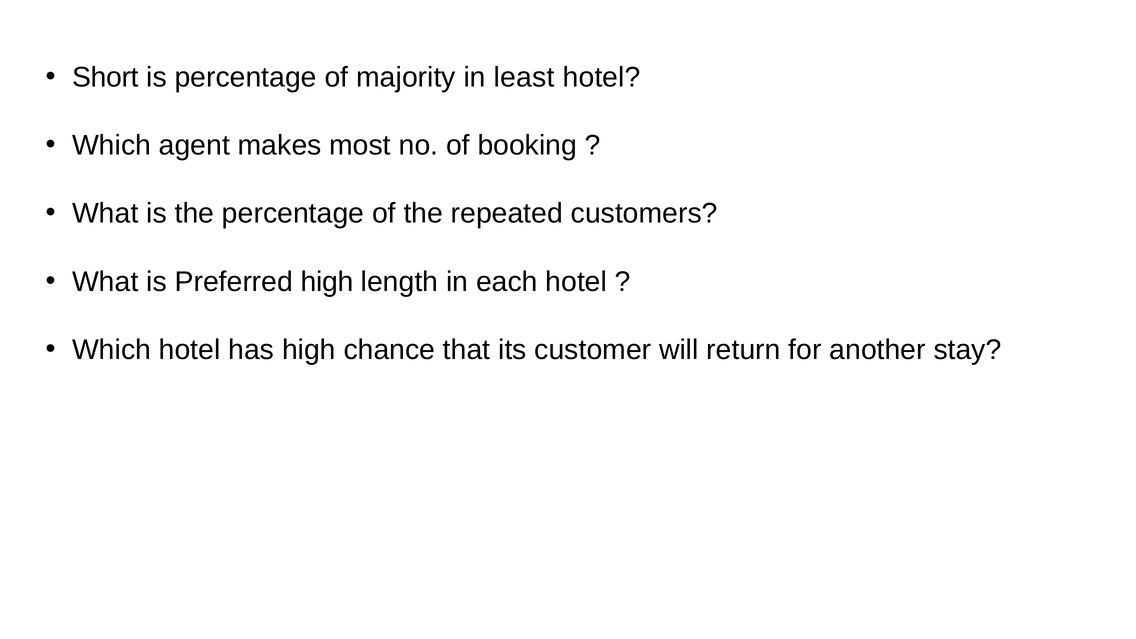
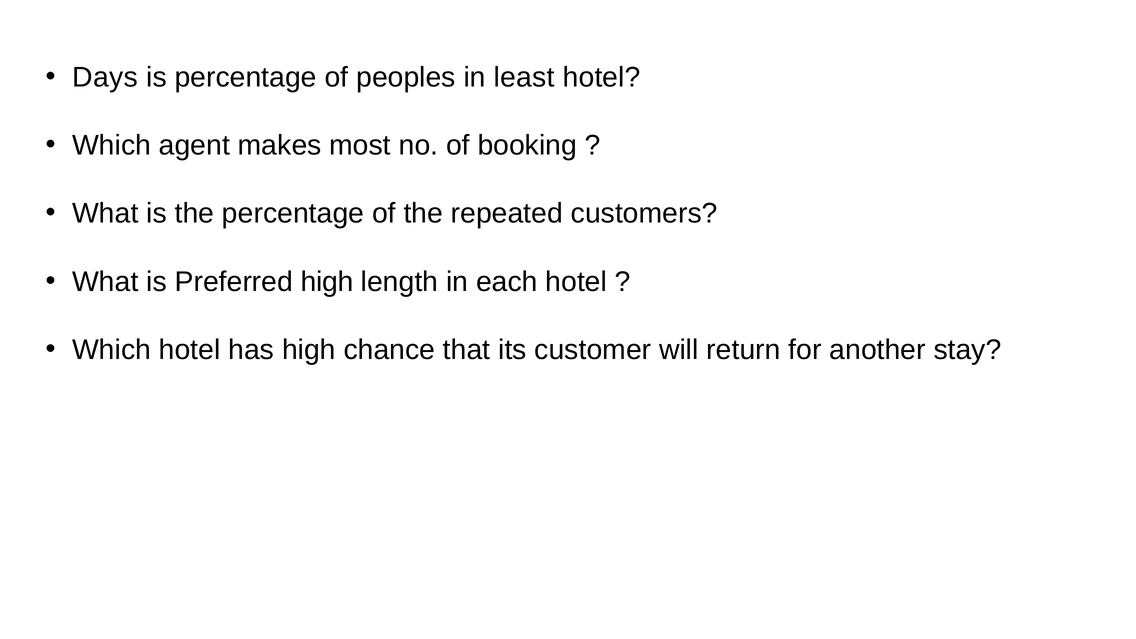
Short: Short -> Days
majority: majority -> peoples
